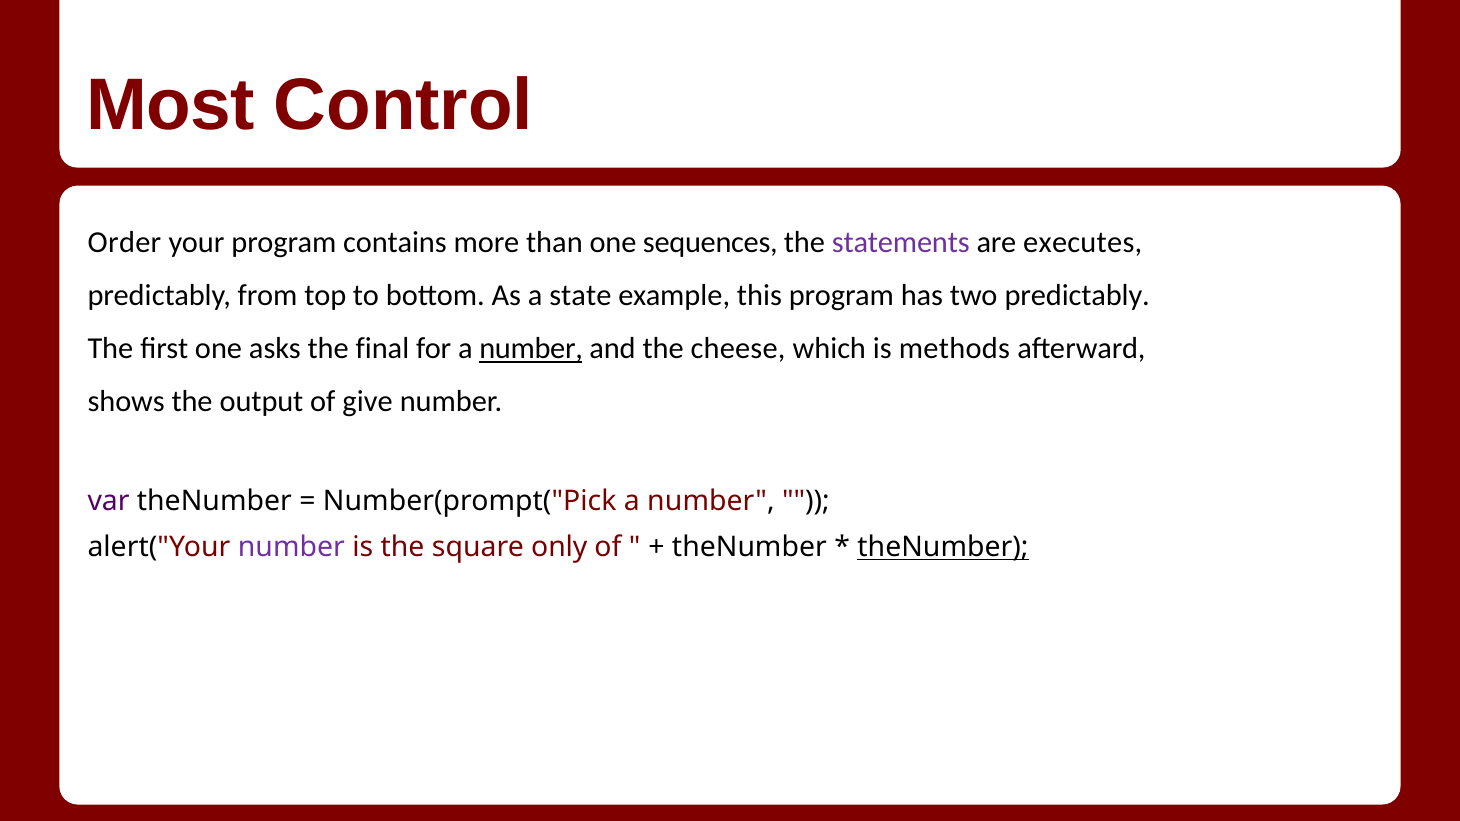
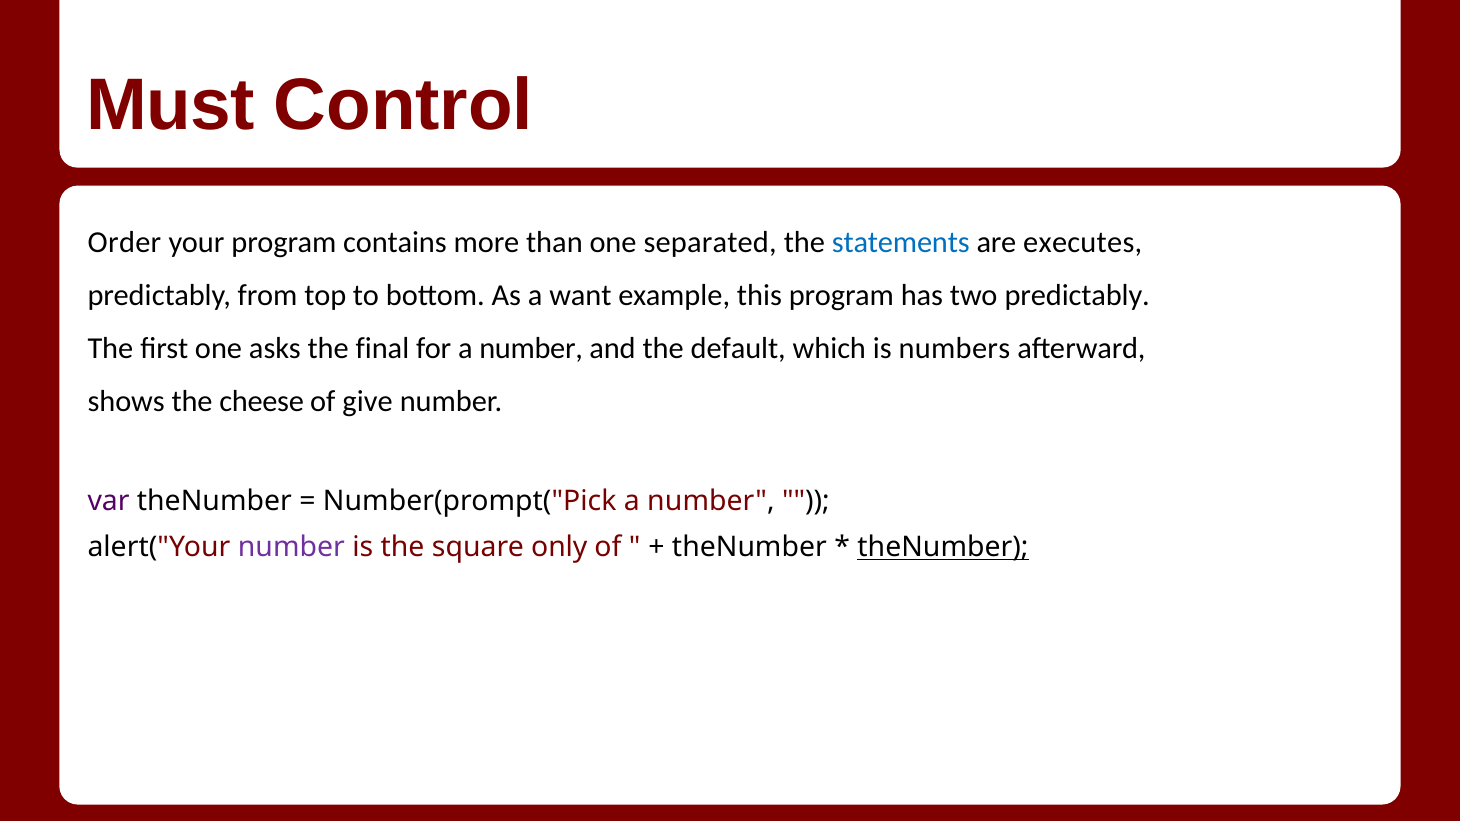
Most: Most -> Must
sequences: sequences -> separated
statements colour: purple -> blue
state: state -> want
number at (531, 349) underline: present -> none
cheese: cheese -> default
methods: methods -> numbers
output: output -> cheese
